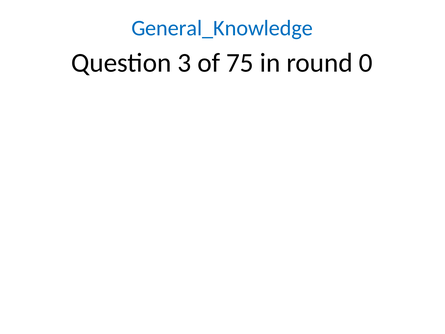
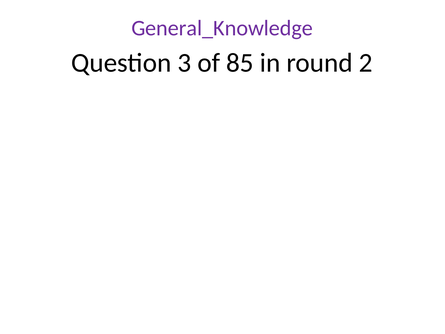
General_Knowledge colour: blue -> purple
75: 75 -> 85
0: 0 -> 2
